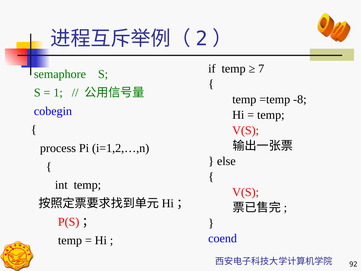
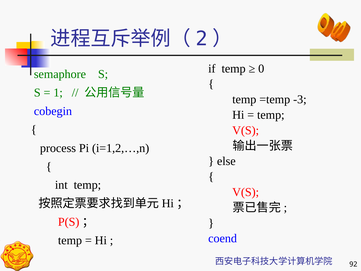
7: 7 -> 0
-8: -8 -> -3
